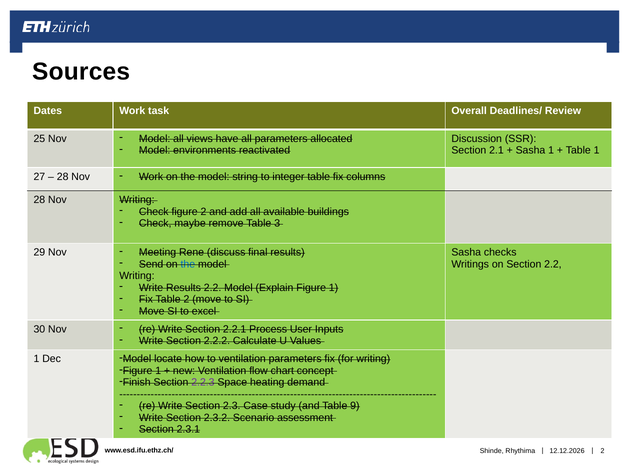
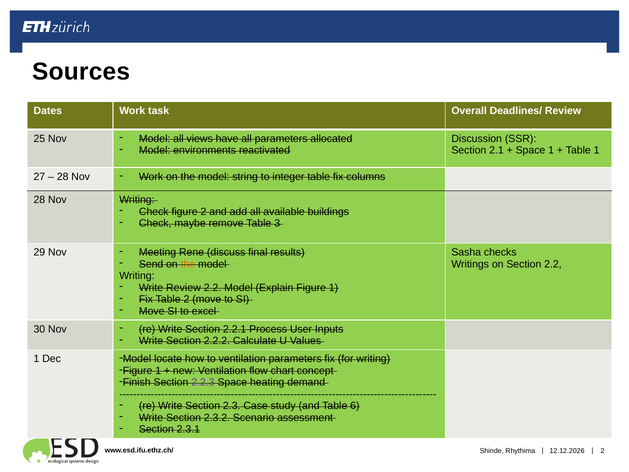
Sasha at (530, 150): Sasha -> Space
the at (188, 264) colour: blue -> orange
Write Results: Results -> Review
9: 9 -> 6
